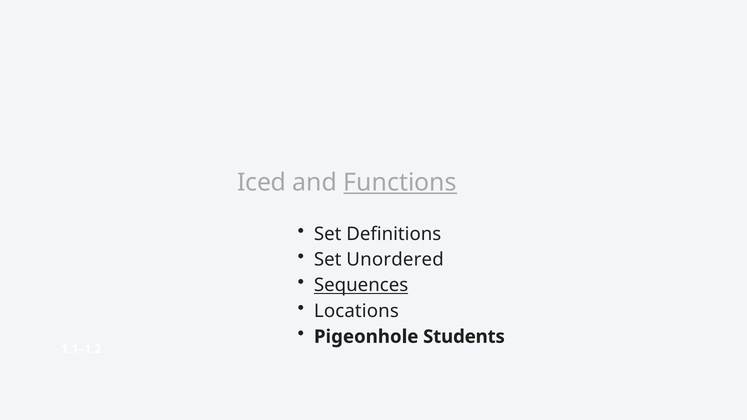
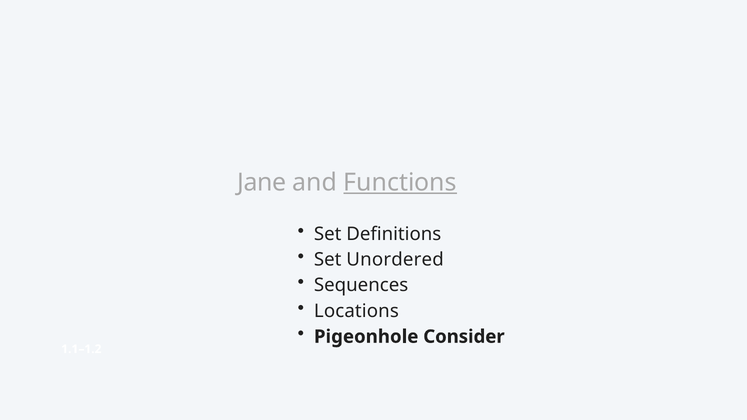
Iced: Iced -> Jane
Sequences underline: present -> none
Students: Students -> Consider
